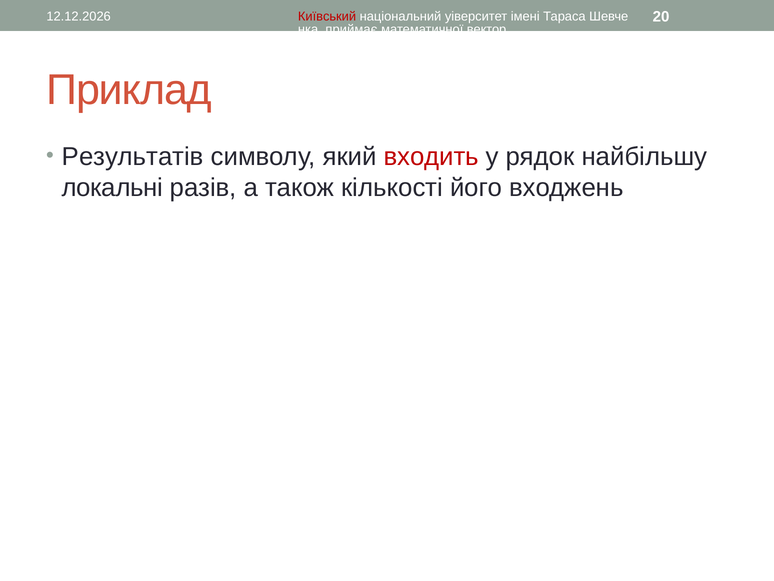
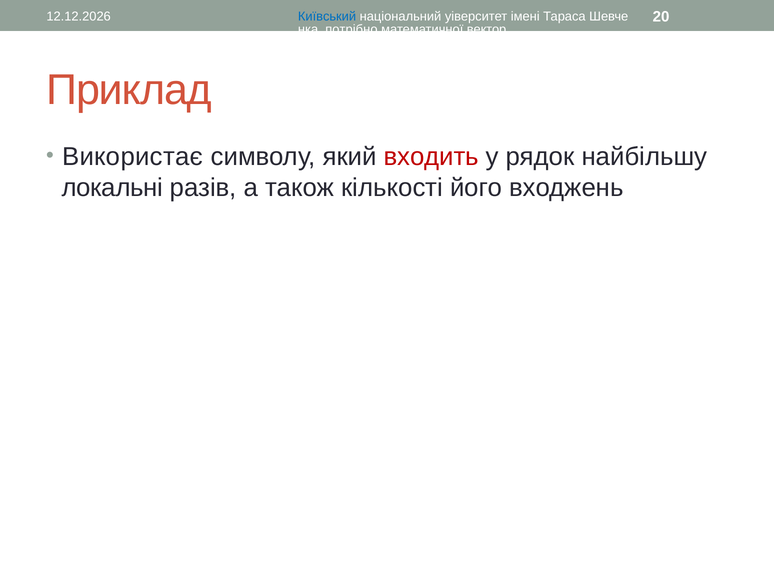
Київський colour: red -> blue
приймає: приймає -> потрібно
Результатів: Результатів -> Використає
